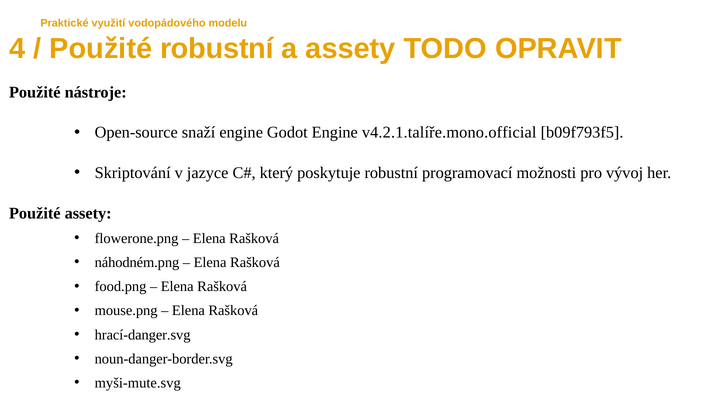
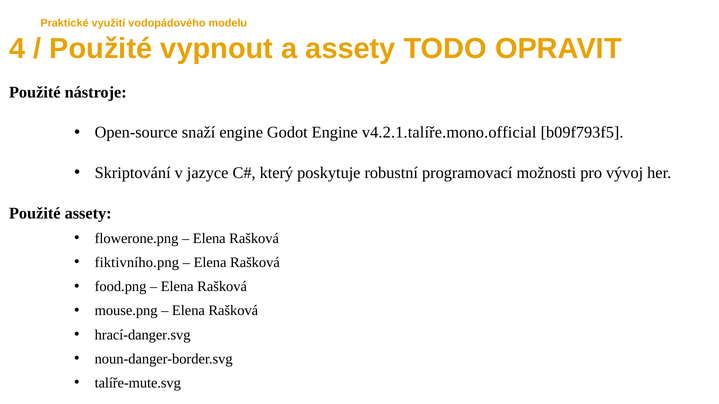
Použité robustní: robustní -> vypnout
náhodném.png: náhodném.png -> fiktivního.png
myši-mute.svg: myši-mute.svg -> talíře-mute.svg
